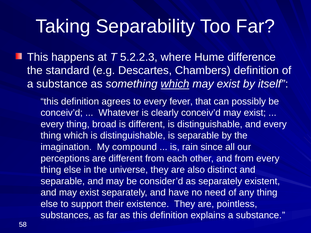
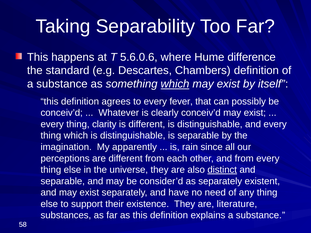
5.2.2.3: 5.2.2.3 -> 5.6.0.6
broad: broad -> clarity
compound: compound -> apparently
distinct underline: none -> present
pointless: pointless -> literature
